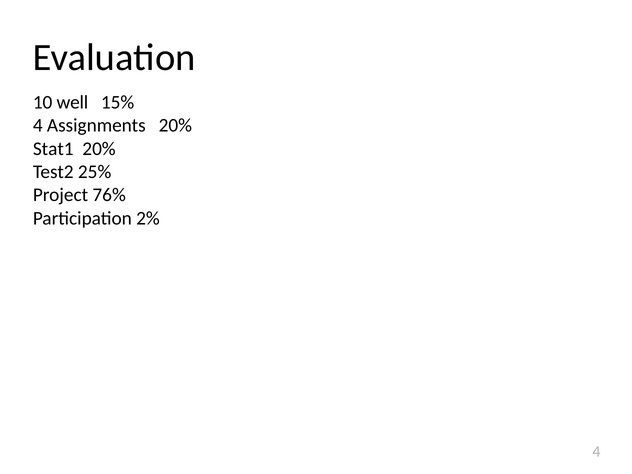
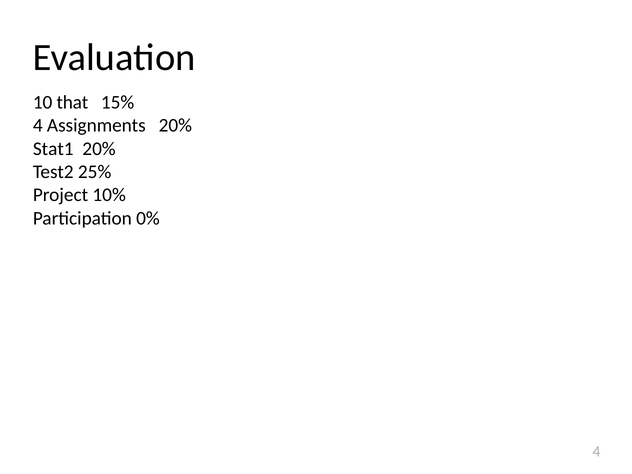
well: well -> that
76%: 76% -> 10%
2%: 2% -> 0%
